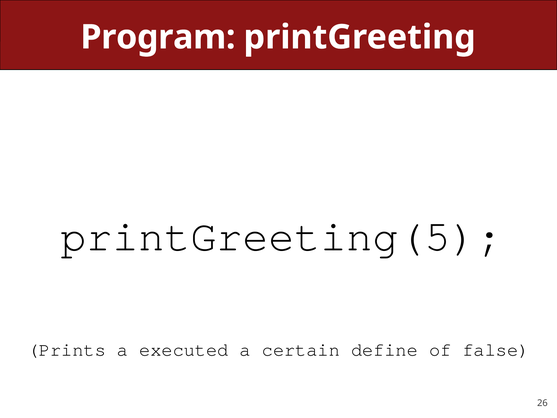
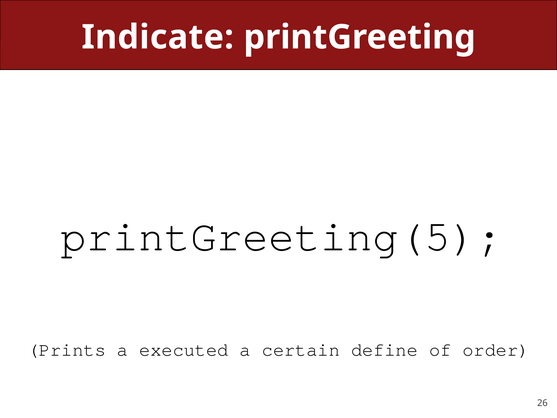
Program: Program -> Indicate
false: false -> order
